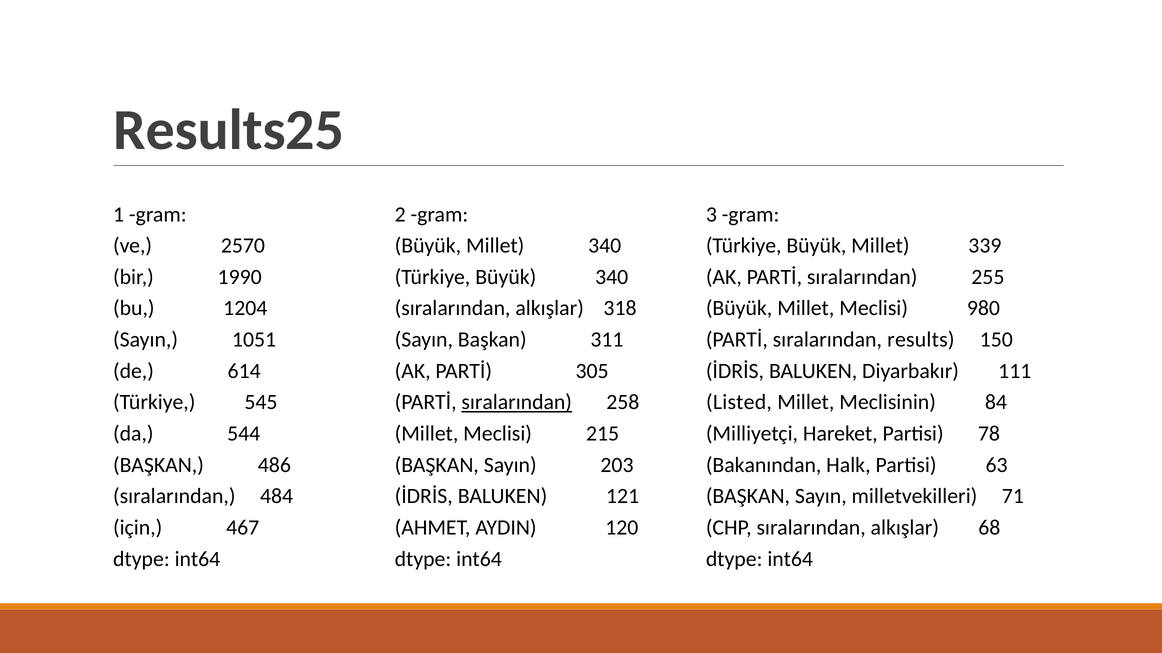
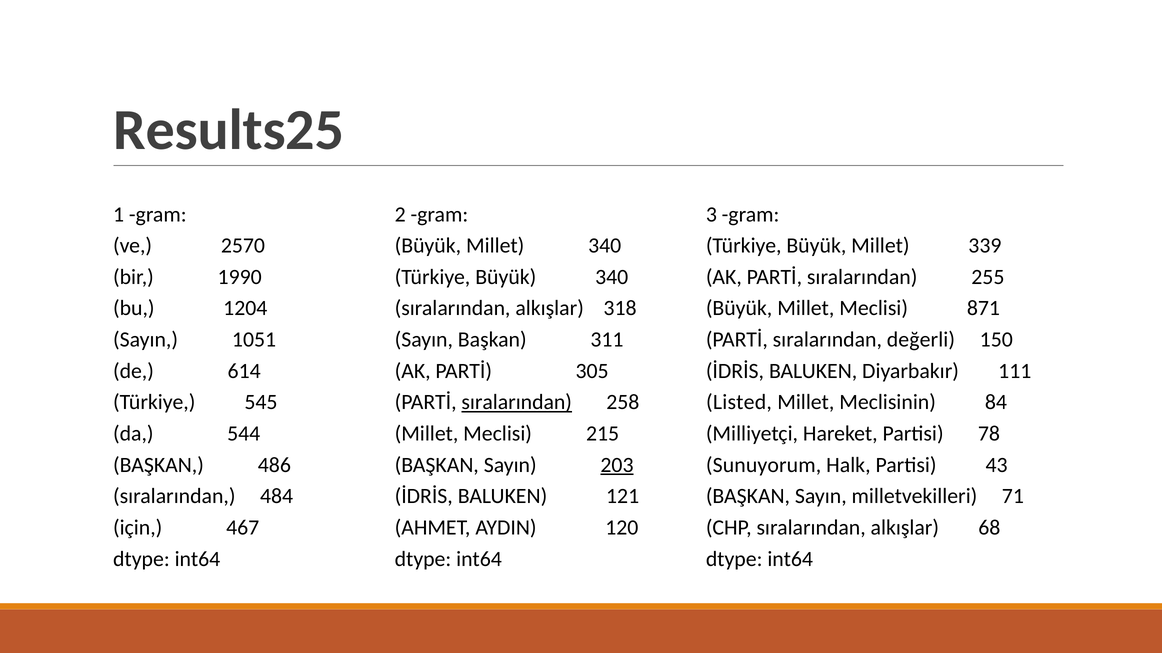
980: 980 -> 871
results: results -> değerli
203 underline: none -> present
Bakanından: Bakanından -> Sunuyorum
63: 63 -> 43
